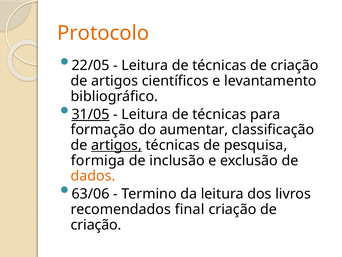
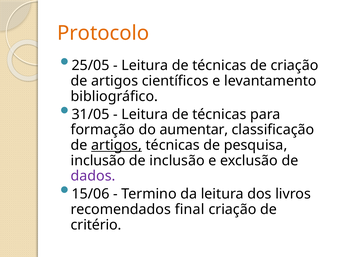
22/05: 22/05 -> 25/05
31/05 underline: present -> none
formiga at (98, 160): formiga -> inclusão
dados colour: orange -> purple
63/06: 63/06 -> 15/06
criação at (96, 224): criação -> critério
